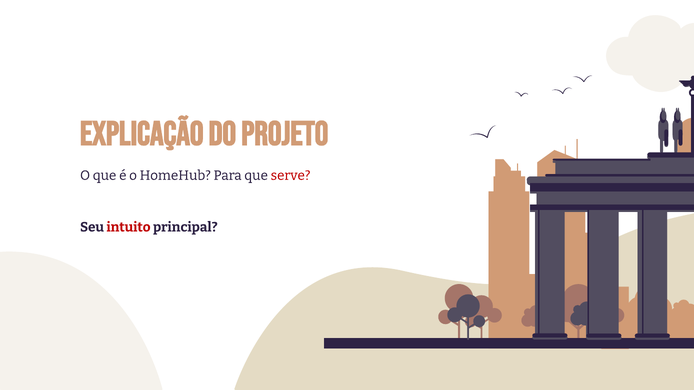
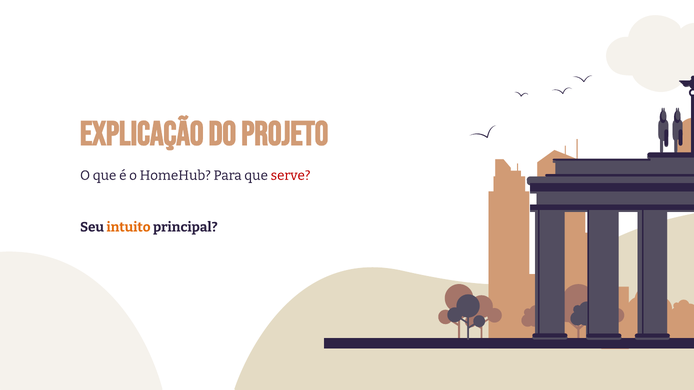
intuito colour: red -> orange
